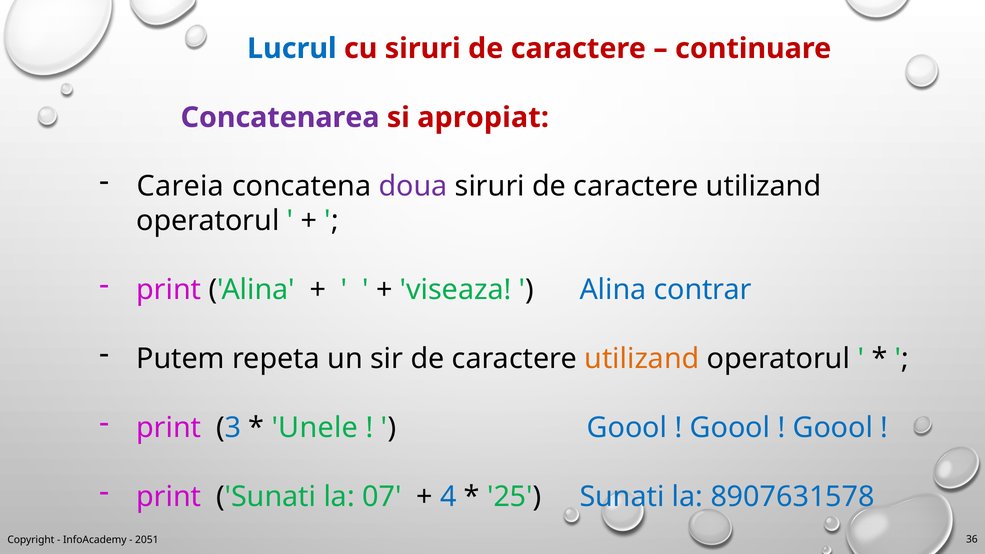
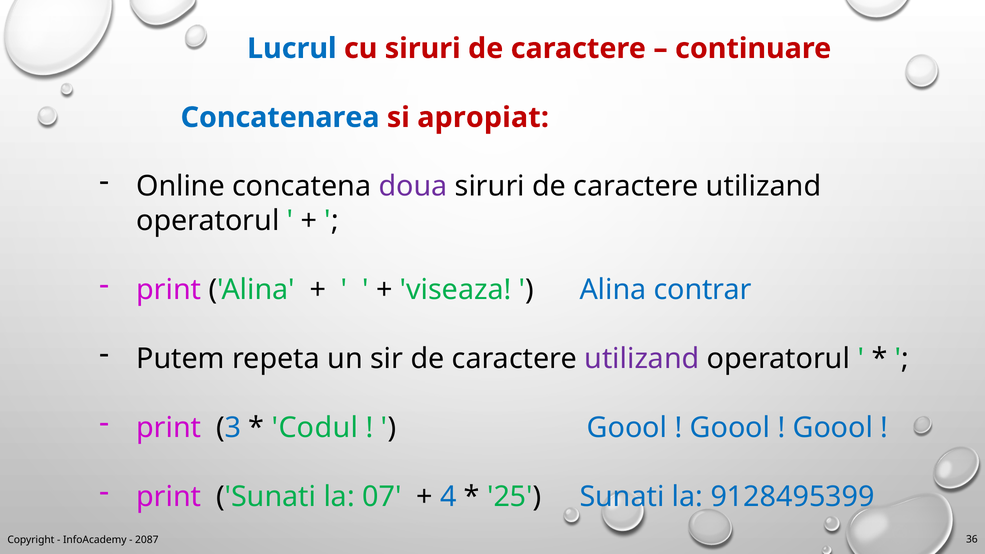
Concatenarea colour: purple -> blue
Careia: Careia -> Online
utilizand at (642, 359) colour: orange -> purple
Unele: Unele -> Codul
8907631578: 8907631578 -> 9128495399
2051: 2051 -> 2087
